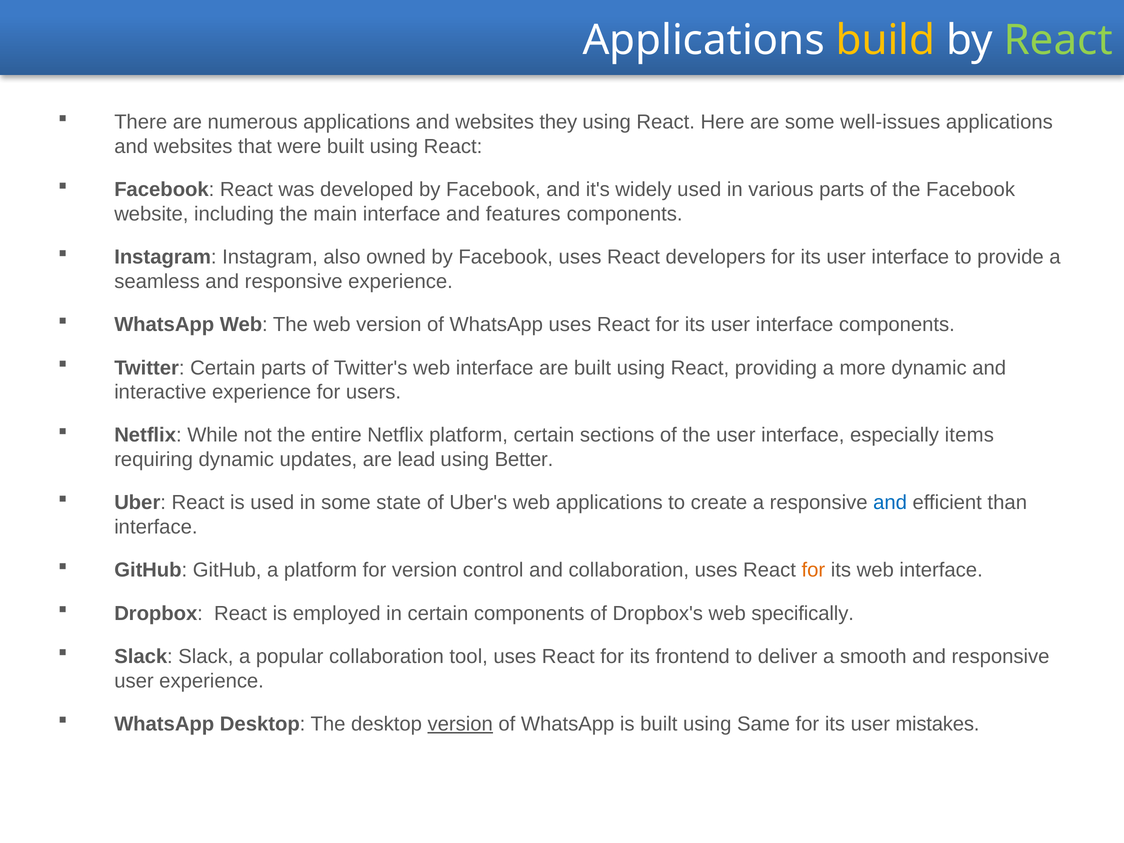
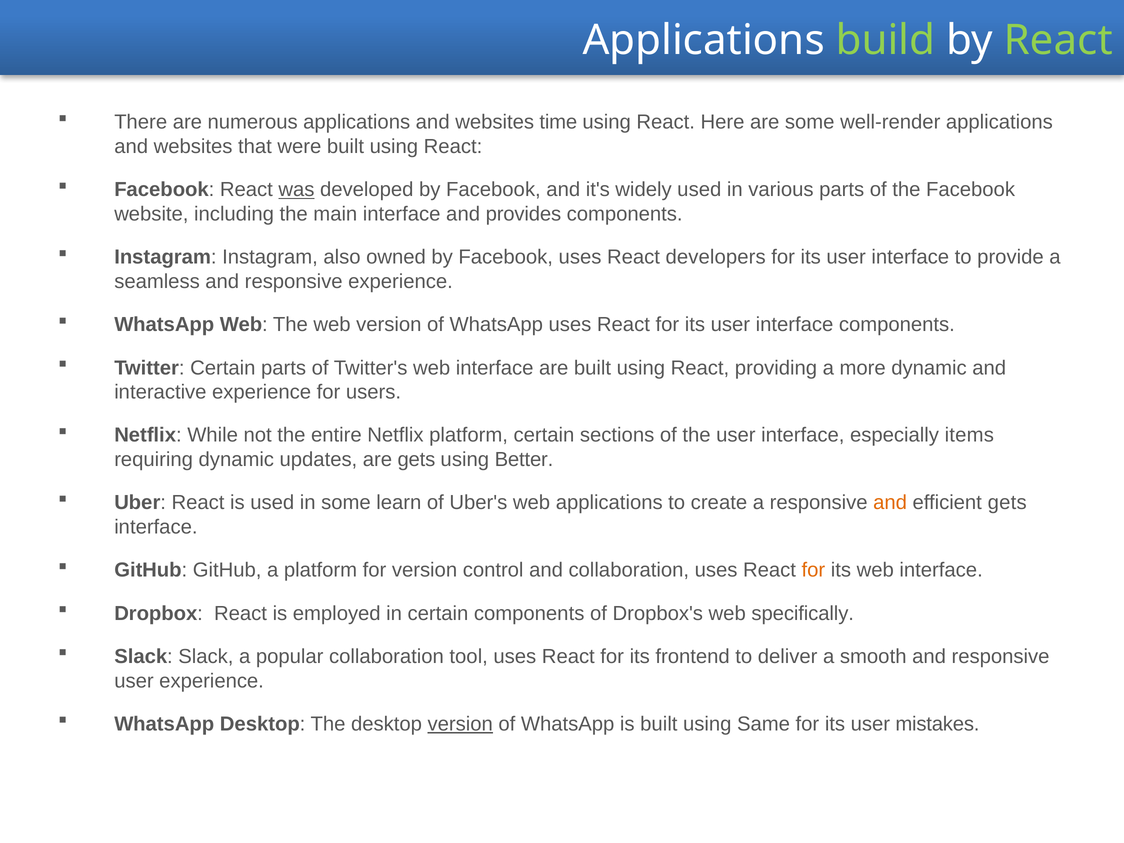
build colour: yellow -> light green
they: they -> time
well-issues: well-issues -> well-render
was underline: none -> present
features: features -> provides
are lead: lead -> gets
state: state -> learn
and at (890, 503) colour: blue -> orange
efficient than: than -> gets
